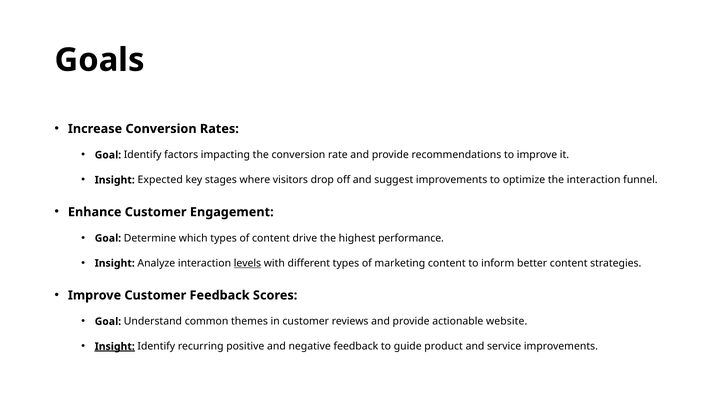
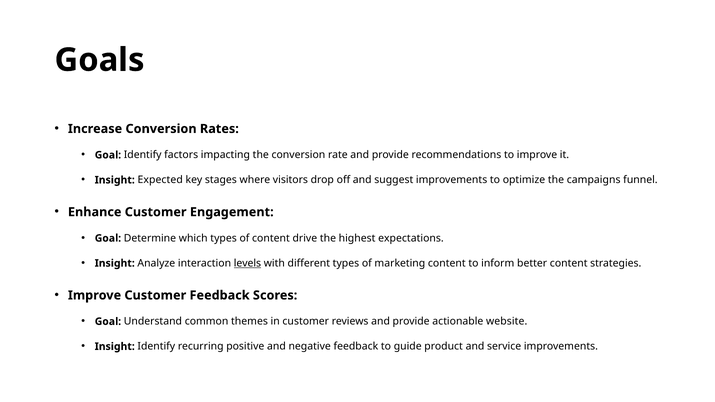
the interaction: interaction -> campaigns
performance: performance -> expectations
Insight at (115, 347) underline: present -> none
